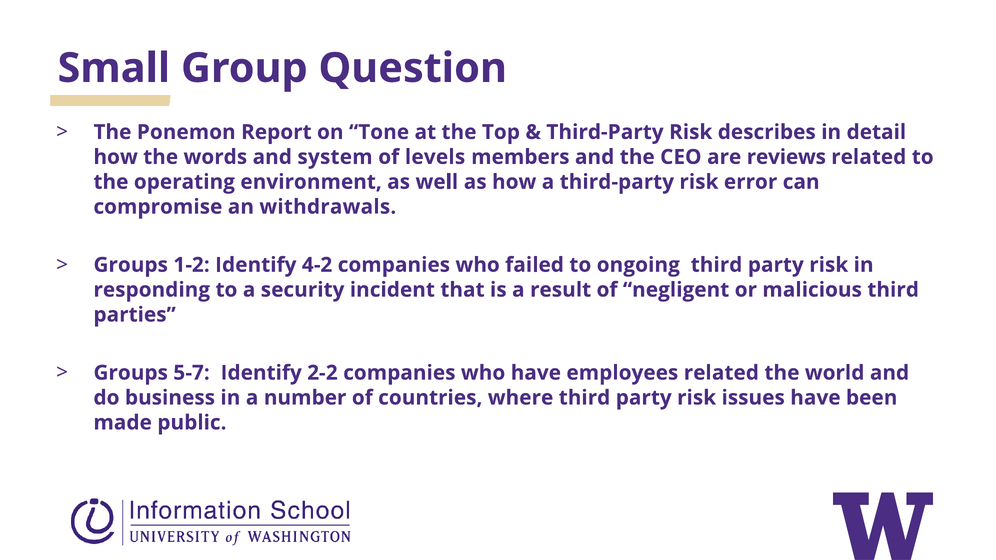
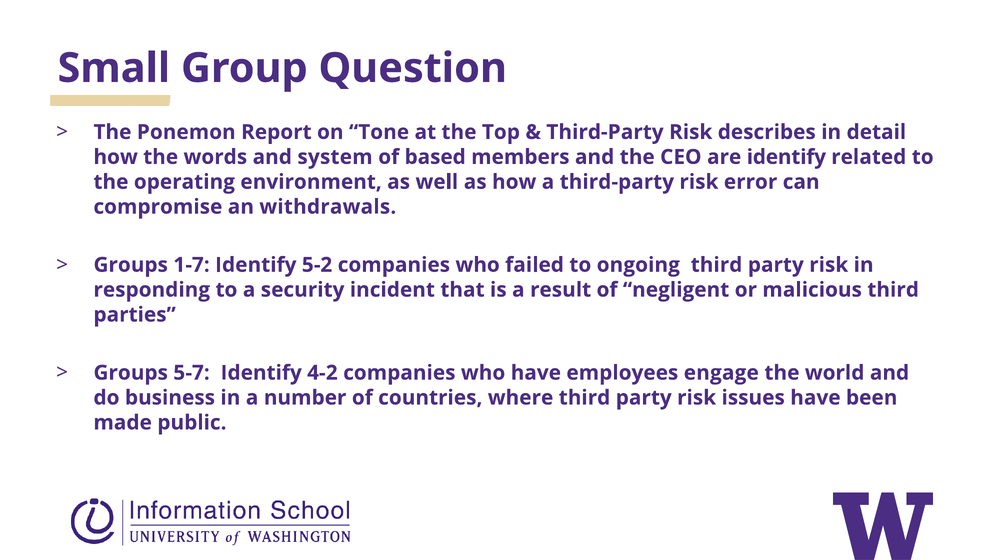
levels: levels -> based
are reviews: reviews -> identify
1-2: 1-2 -> 1-7
4-2: 4-2 -> 5-2
2-2: 2-2 -> 4-2
employees related: related -> engage
